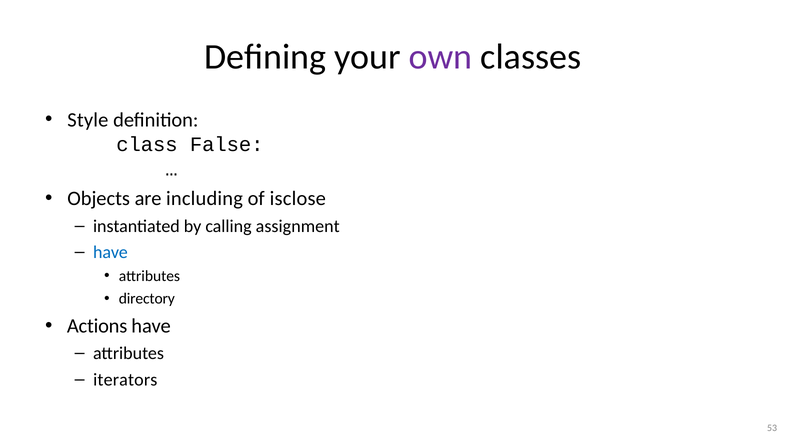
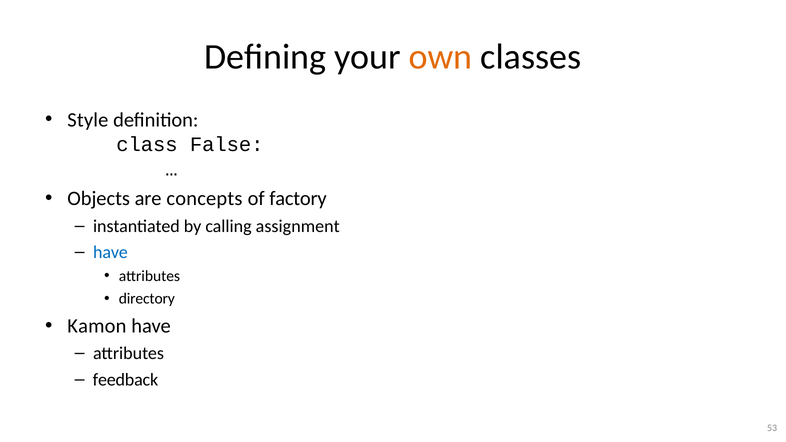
own colour: purple -> orange
including: including -> concepts
isclose: isclose -> factory
Actions: Actions -> Kamon
iterators: iterators -> feedback
